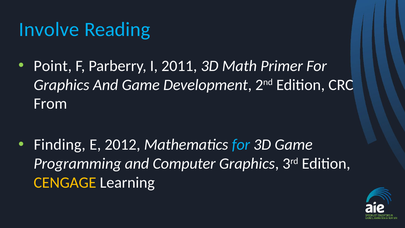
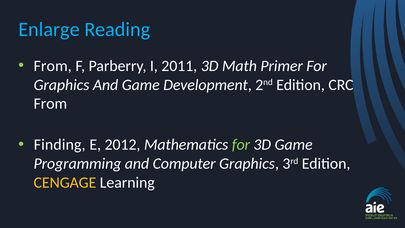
Involve: Involve -> Enlarge
Point at (53, 66): Point -> From
for at (241, 145) colour: light blue -> light green
